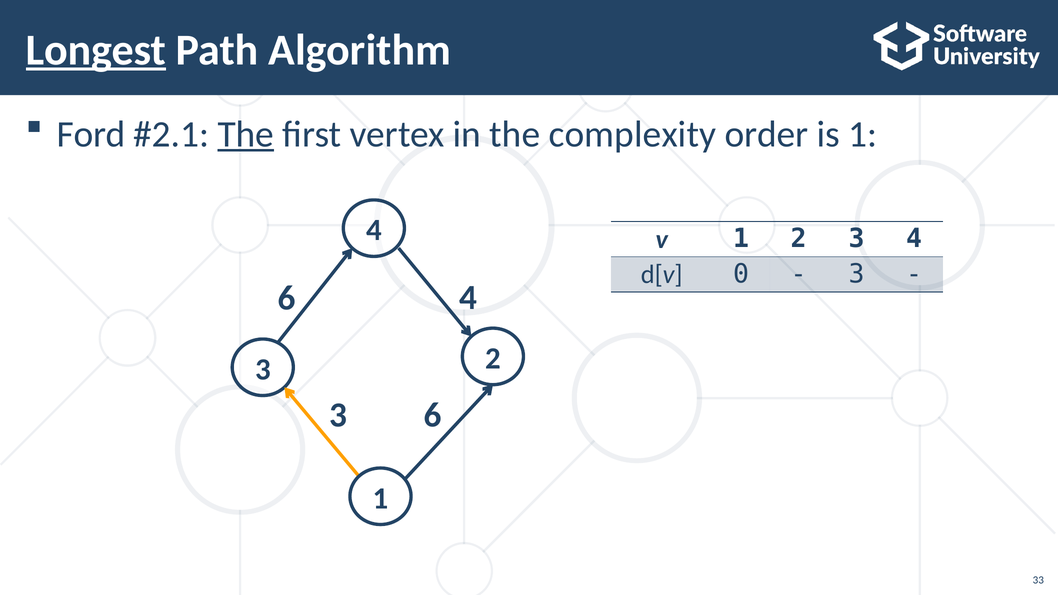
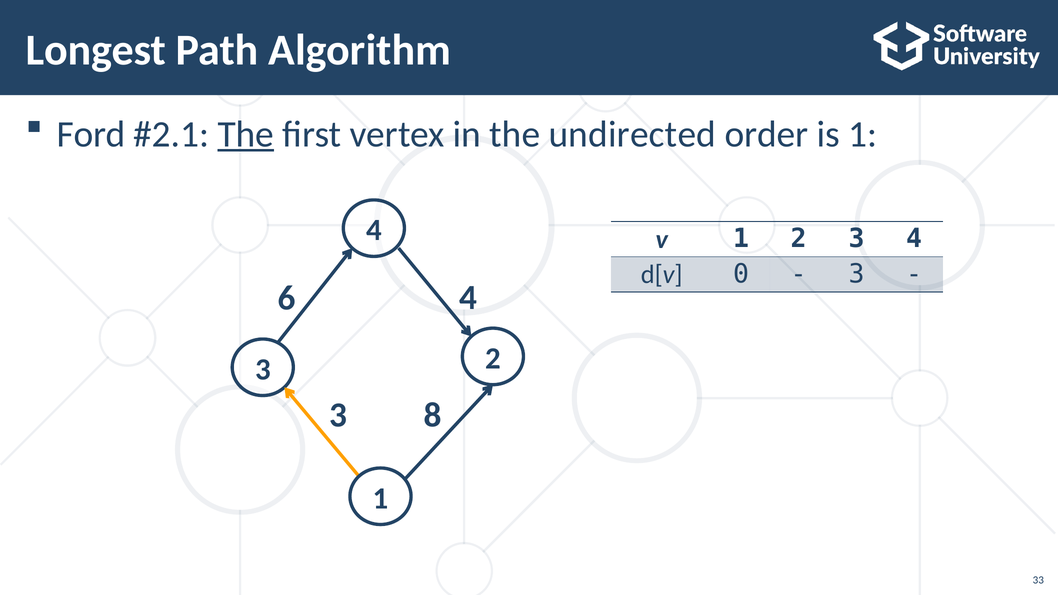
Longest underline: present -> none
complexity: complexity -> undirected
3 6: 6 -> 8
